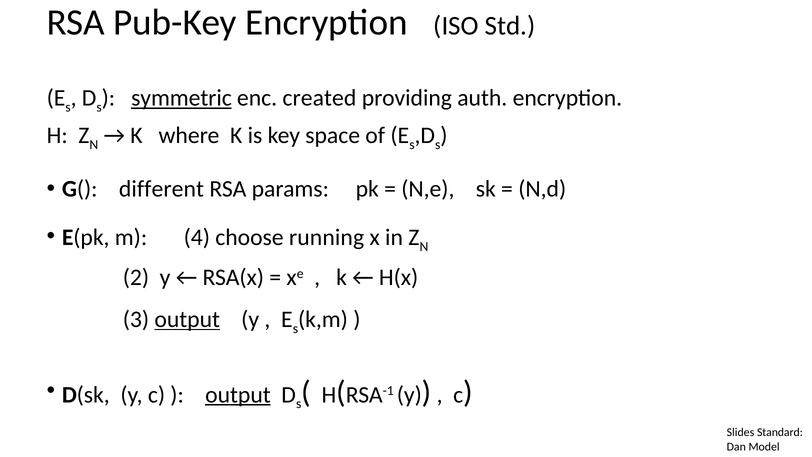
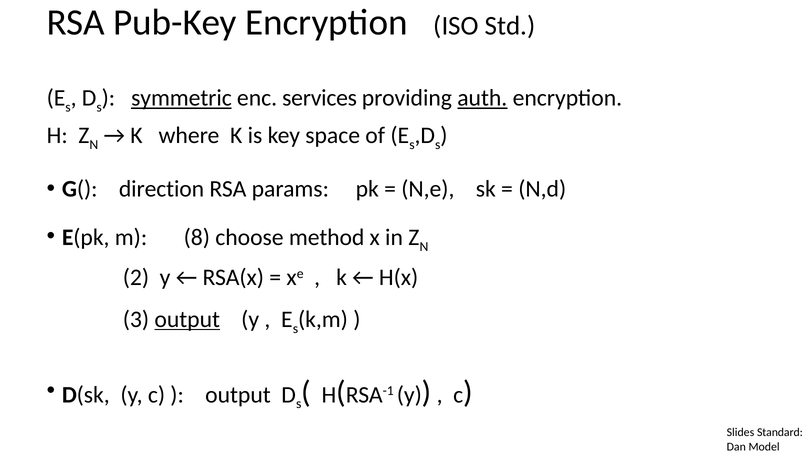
created: created -> services
auth underline: none -> present
different: different -> direction
4: 4 -> 8
running: running -> method
output at (238, 395) underline: present -> none
